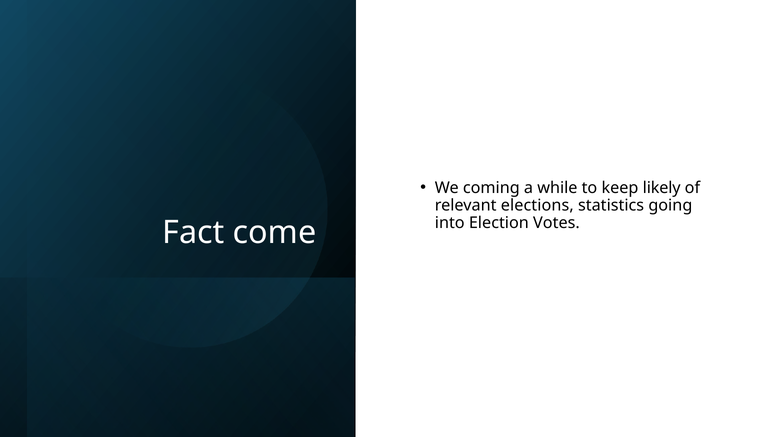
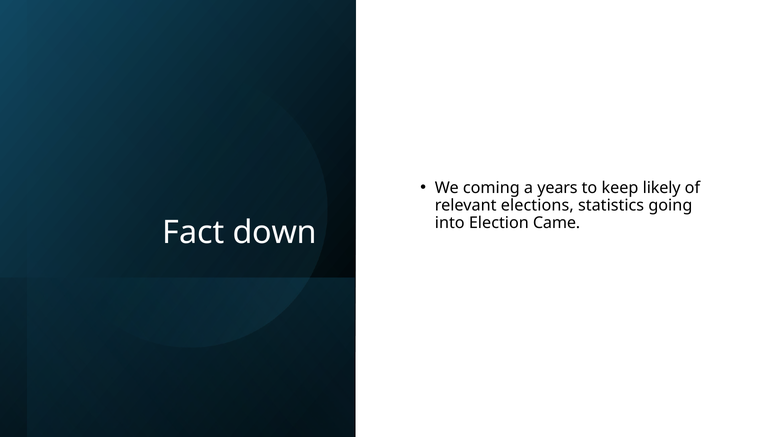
while: while -> years
Votes: Votes -> Came
come: come -> down
